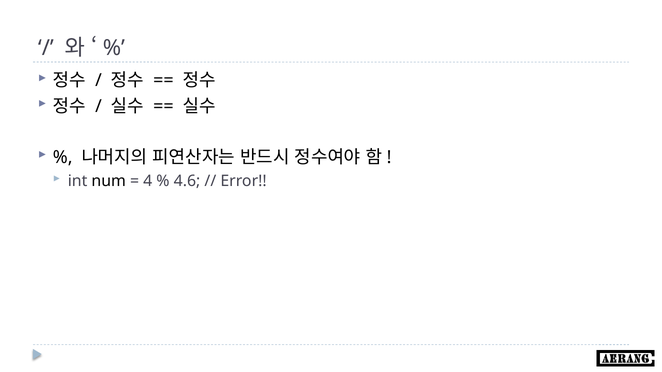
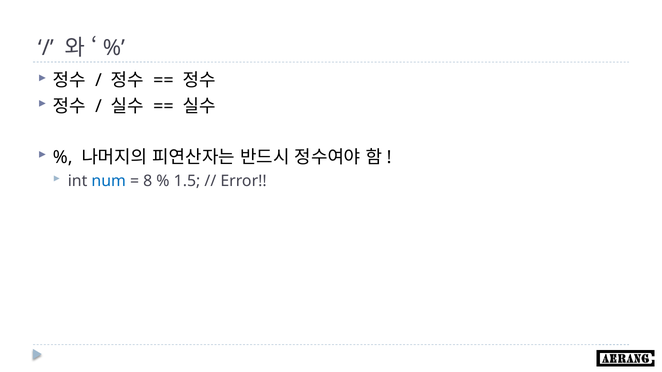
num colour: black -> blue
4: 4 -> 8
4.6: 4.6 -> 1.5
